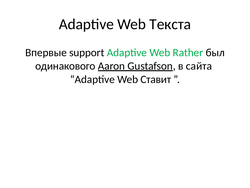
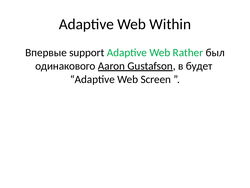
Текста: Текста -> Within
сайта: сайта -> будет
Ставит: Ставит -> Screen
